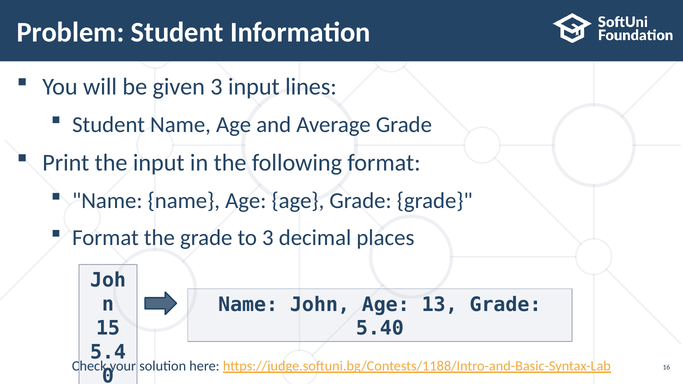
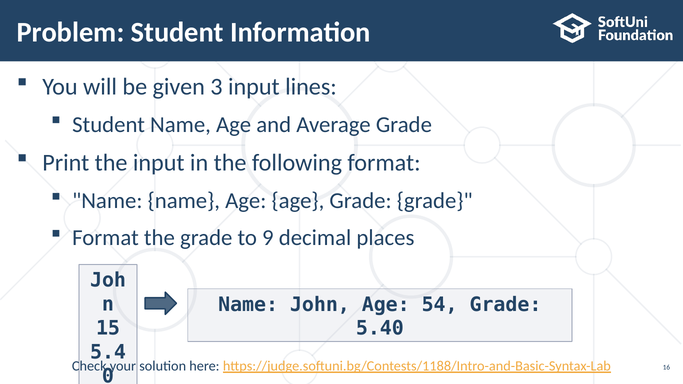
to 3: 3 -> 9
13: 13 -> 54
